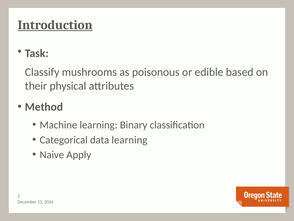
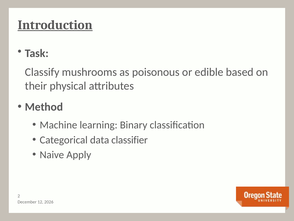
data learning: learning -> classifier
